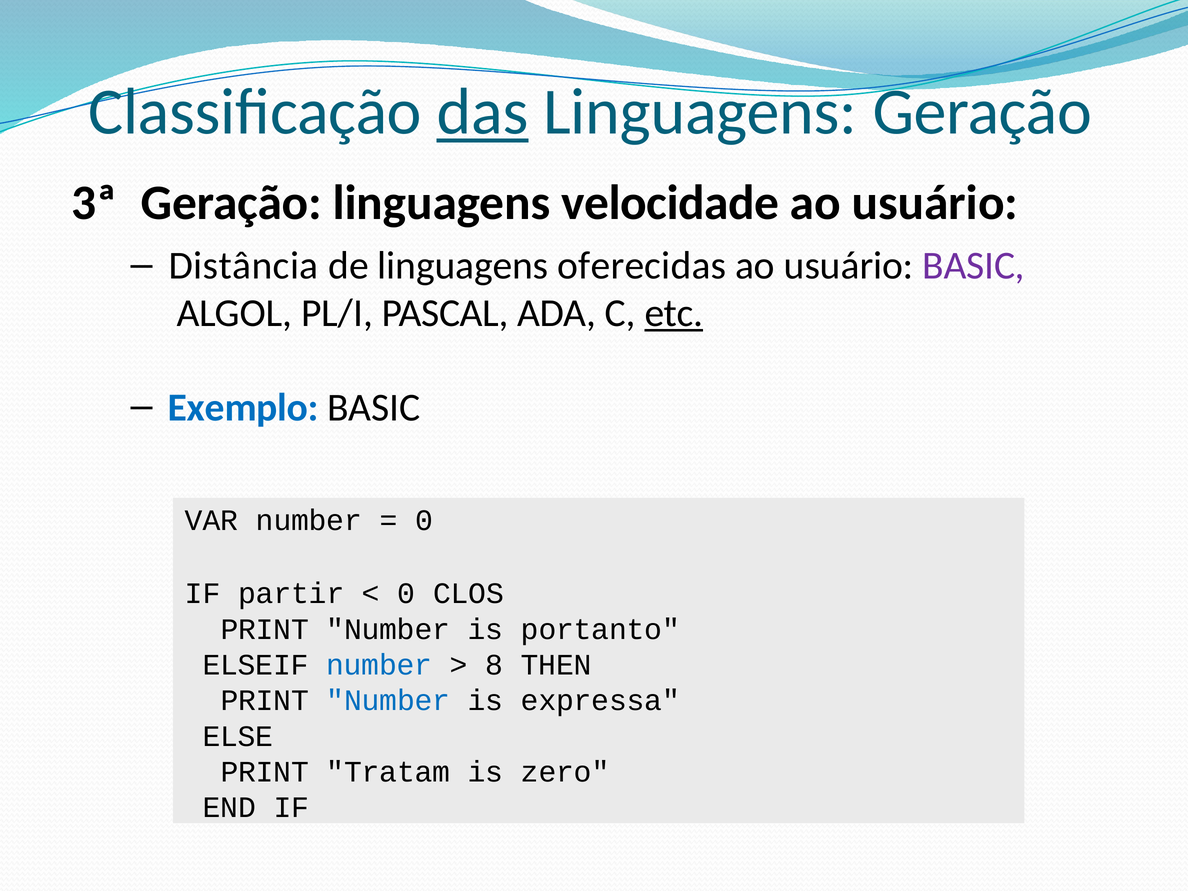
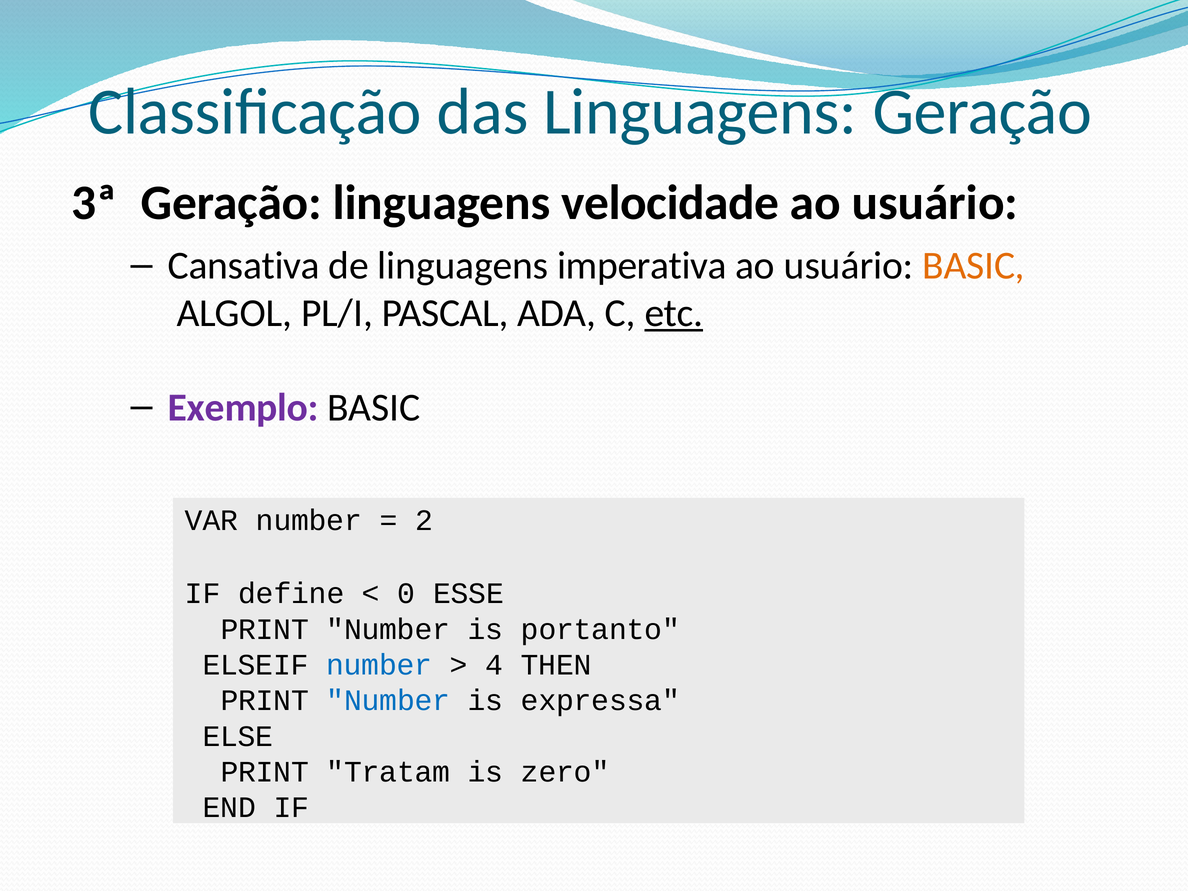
das underline: present -> none
Distância: Distância -> Cansativa
oferecidas: oferecidas -> imperativa
BASIC at (974, 266) colour: purple -> orange
Exemplo colour: blue -> purple
0 at (424, 520): 0 -> 2
partir: partir -> define
CLOS: CLOS -> ESSE
8: 8 -> 4
